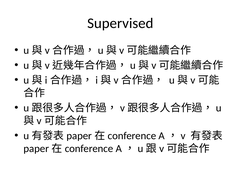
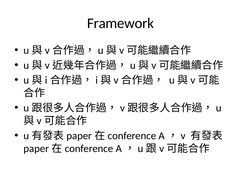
Supervised: Supervised -> Framework
